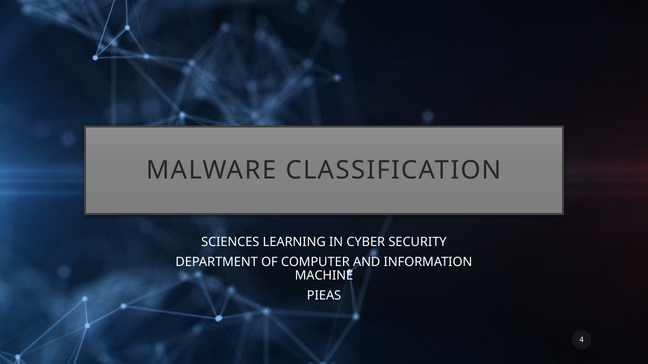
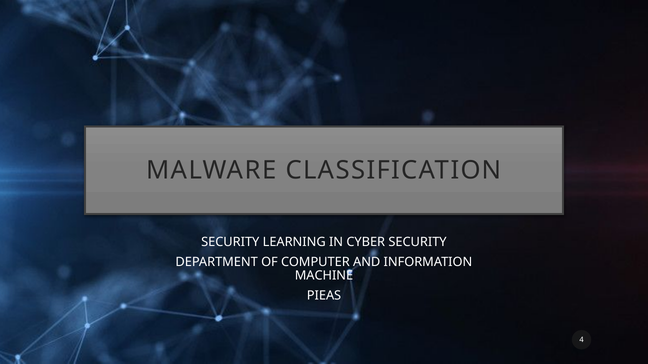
SCIENCES at (230, 242): SCIENCES -> SECURITY
